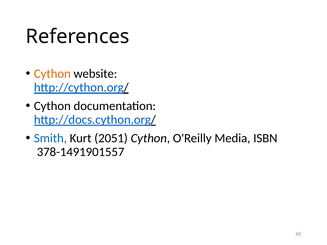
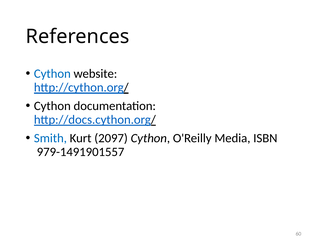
Cython at (52, 74) colour: orange -> blue
2051: 2051 -> 2097
378-1491901557: 378-1491901557 -> 979-1491901557
